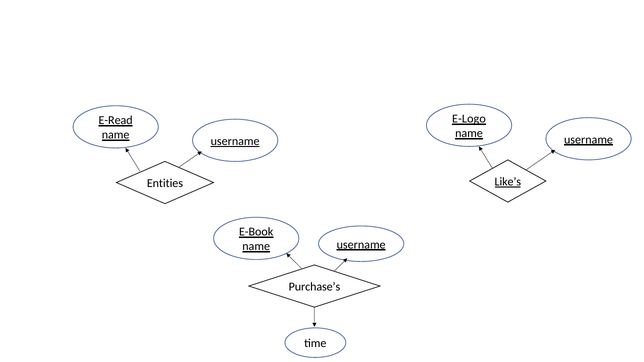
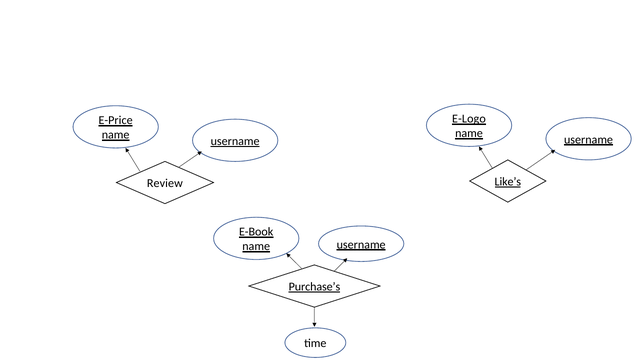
E-Read: E-Read -> E-Price
Entities: Entities -> Review
Purchase’s underline: none -> present
